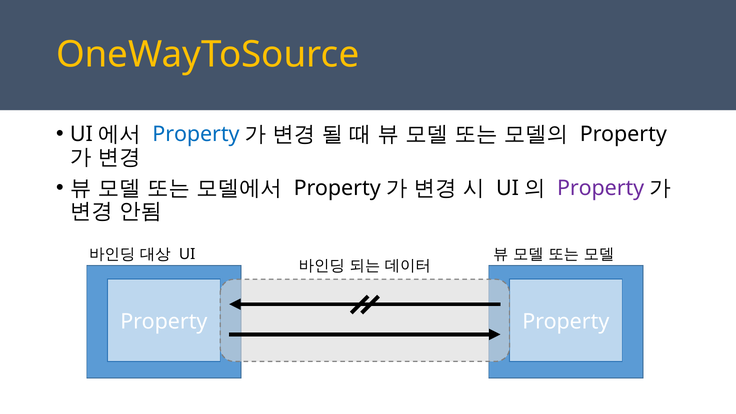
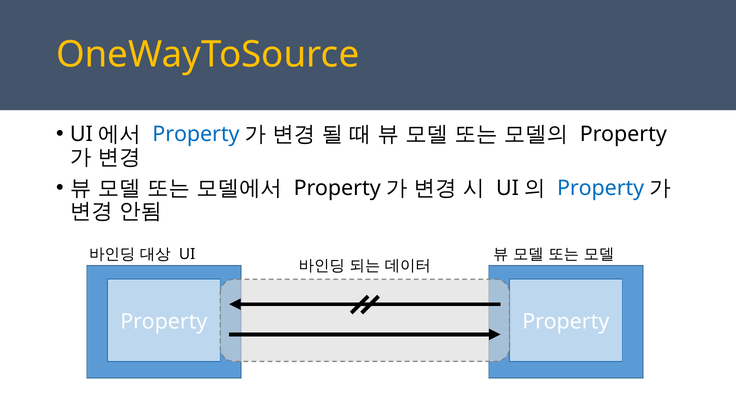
Property at (601, 188) colour: purple -> blue
